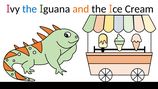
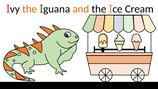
the at (30, 9) colour: blue -> orange
